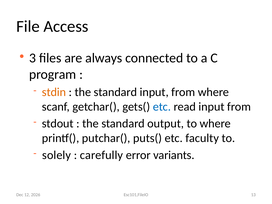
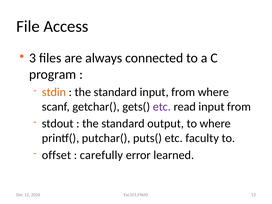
etc at (162, 107) colour: blue -> purple
solely: solely -> offset
variants: variants -> learned
